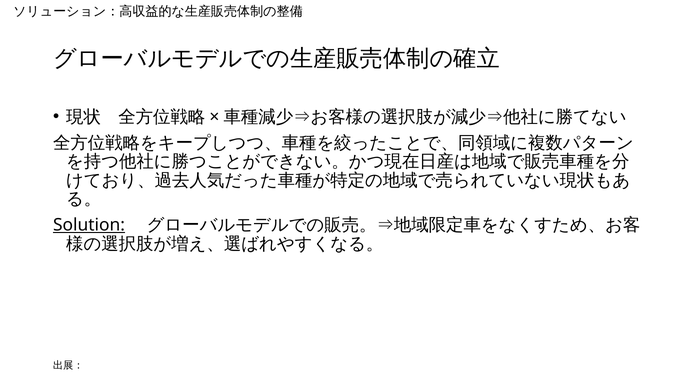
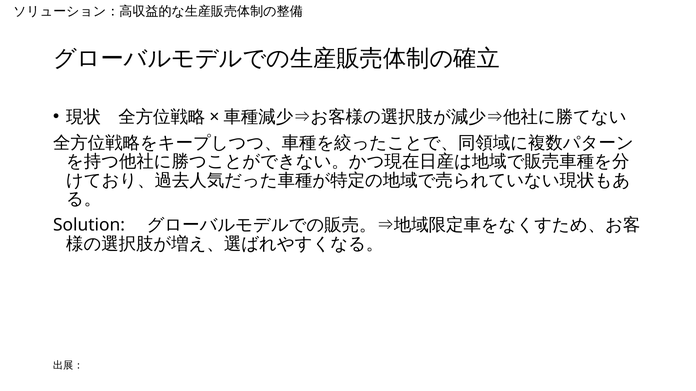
Solution underline: present -> none
